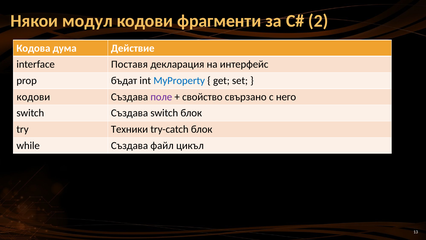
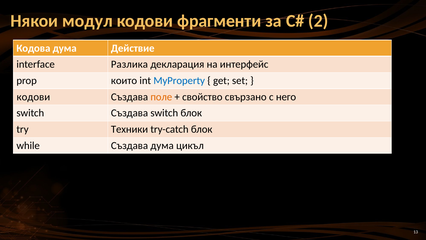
Поставя: Поставя -> Разлика
бъдат: бъдат -> които
поле colour: purple -> orange
Създава файл: файл -> дума
